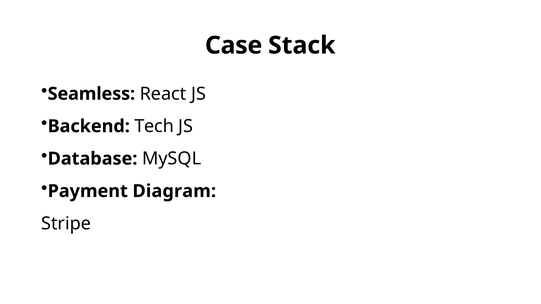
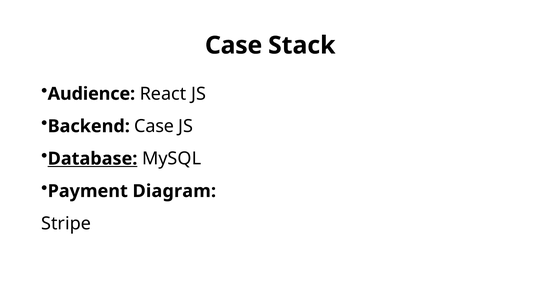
Seamless: Seamless -> Audience
Backend Tech: Tech -> Case
Database underline: none -> present
